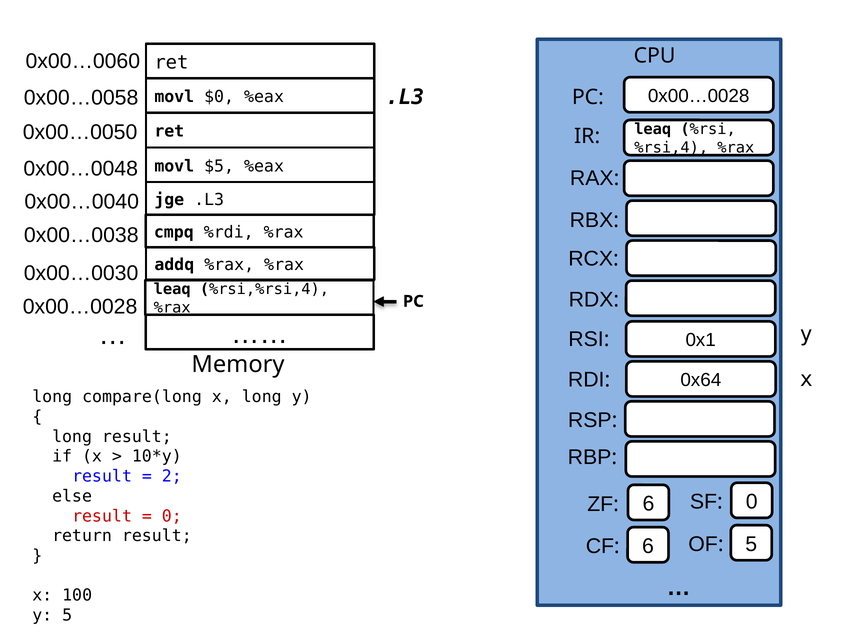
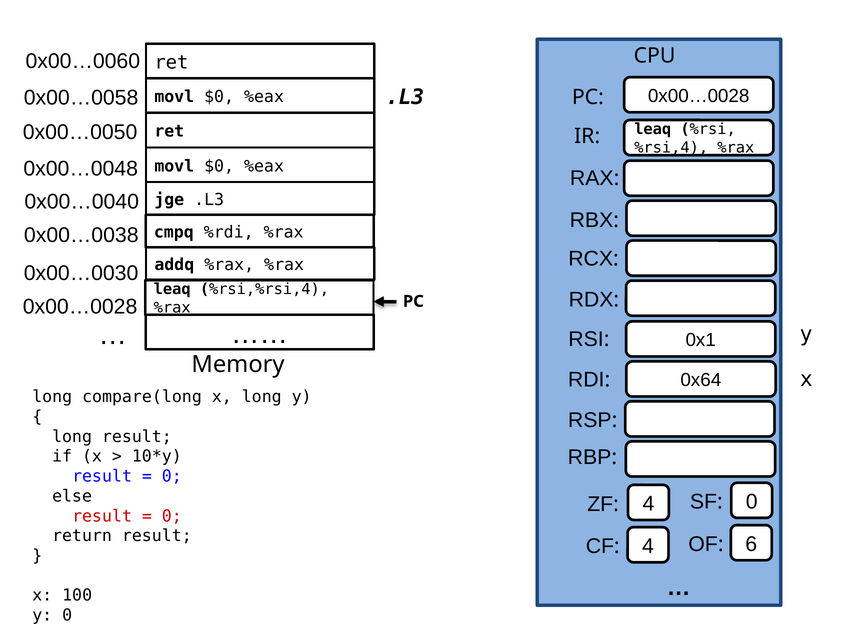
$5 at (219, 166): $5 -> $0
2 at (172, 477): 2 -> 0
6 at (648, 504): 6 -> 4
6 at (648, 546): 6 -> 4
5 at (751, 544): 5 -> 6
y 5: 5 -> 0
